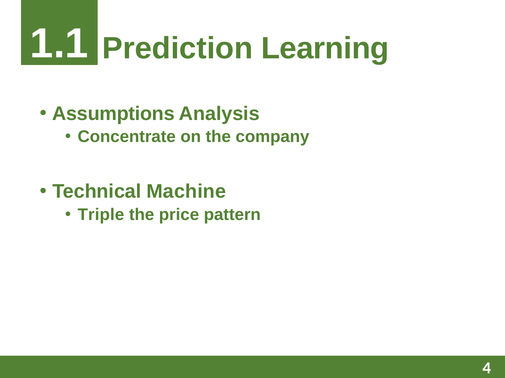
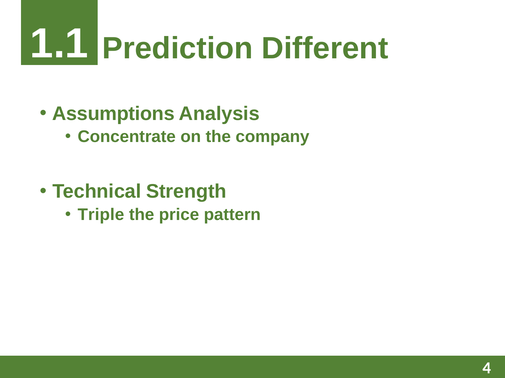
Learning: Learning -> Different
Machine: Machine -> Strength
